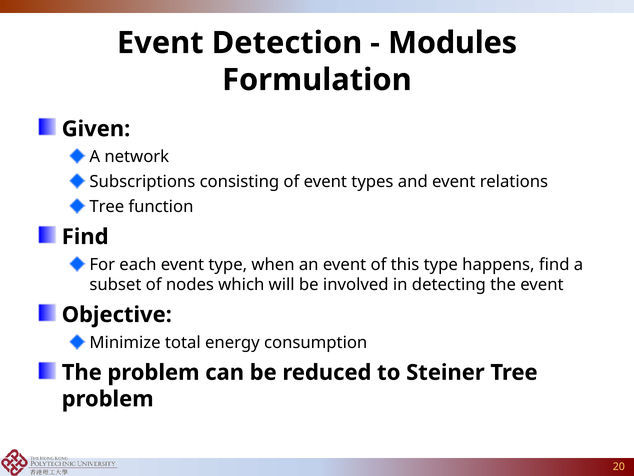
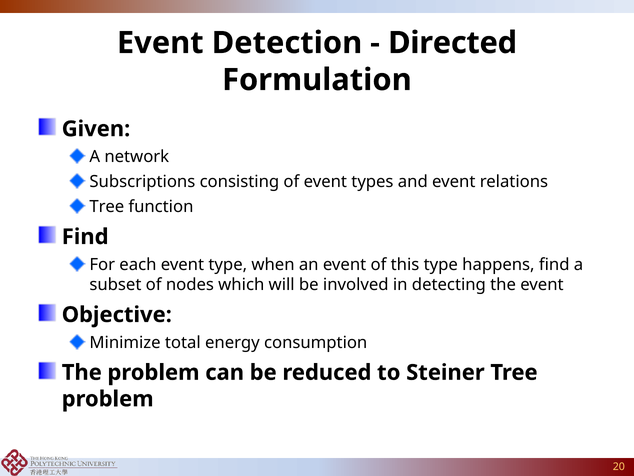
Modules: Modules -> Directed
